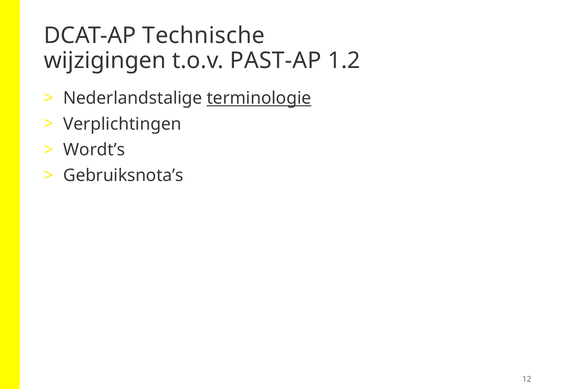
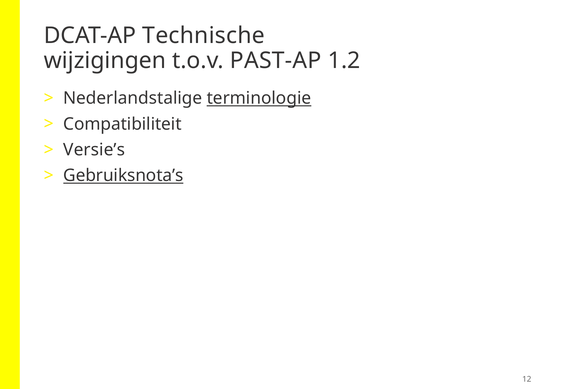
Verplichtingen: Verplichtingen -> Compatibiliteit
Wordt’s: Wordt’s -> Versie’s
Gebruiksnota’s underline: none -> present
